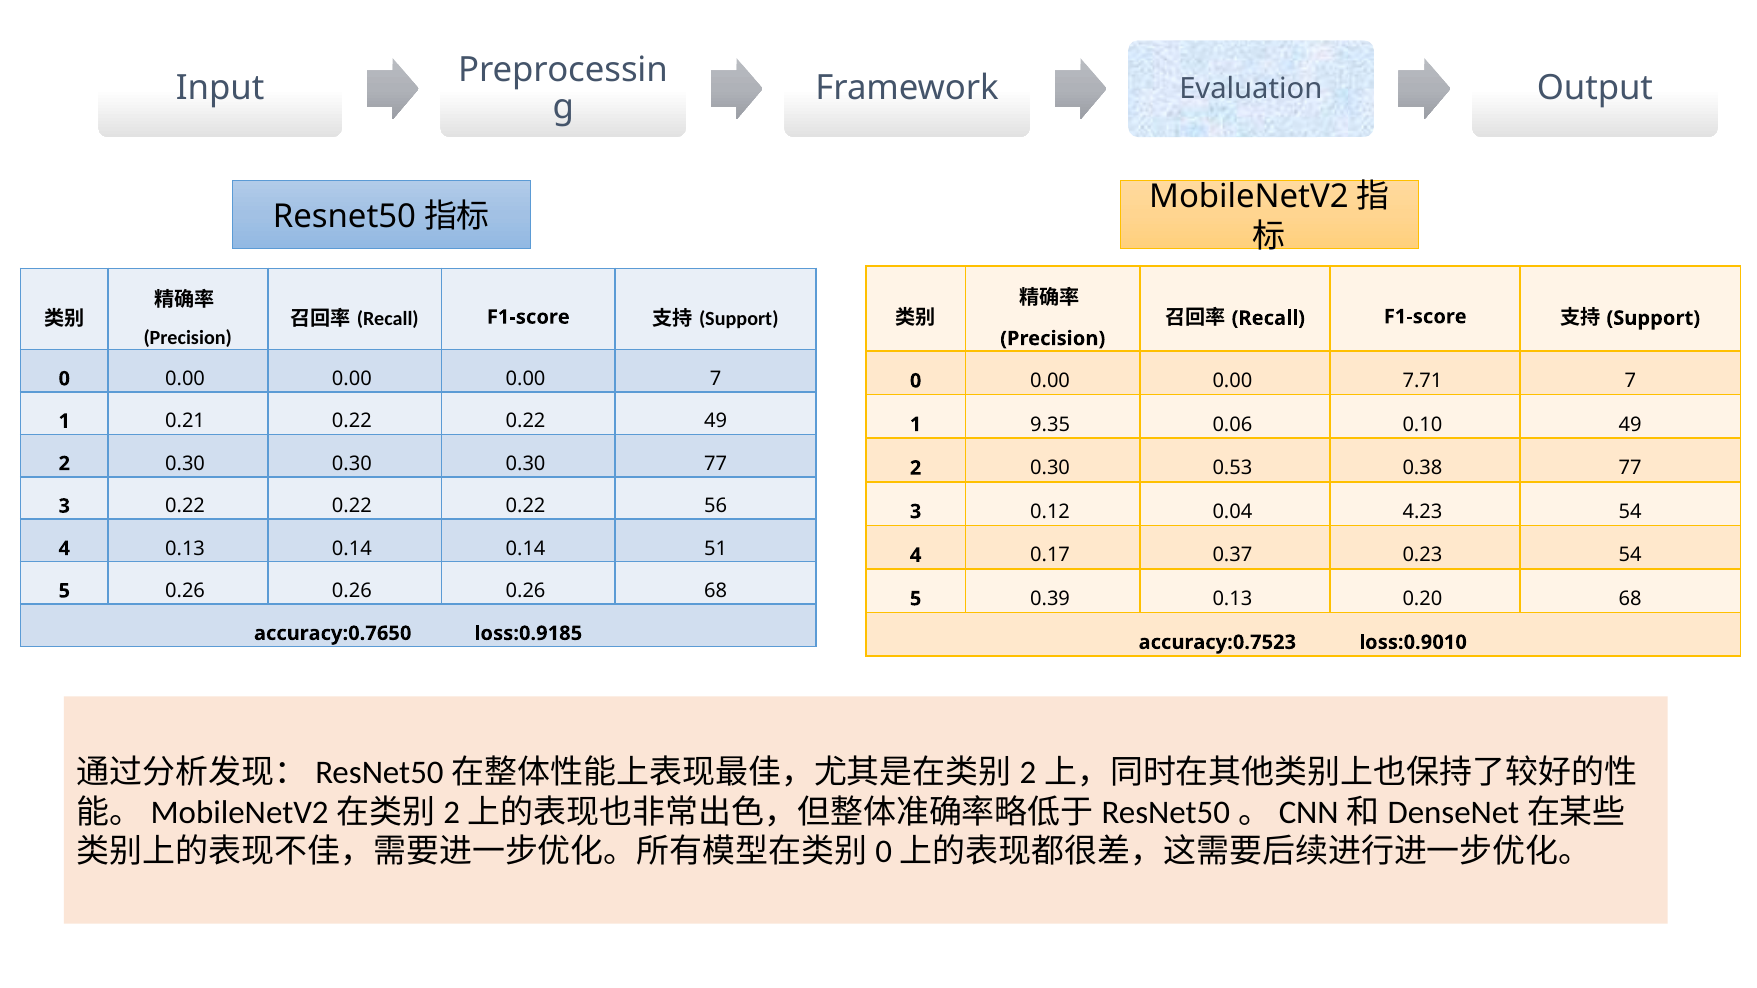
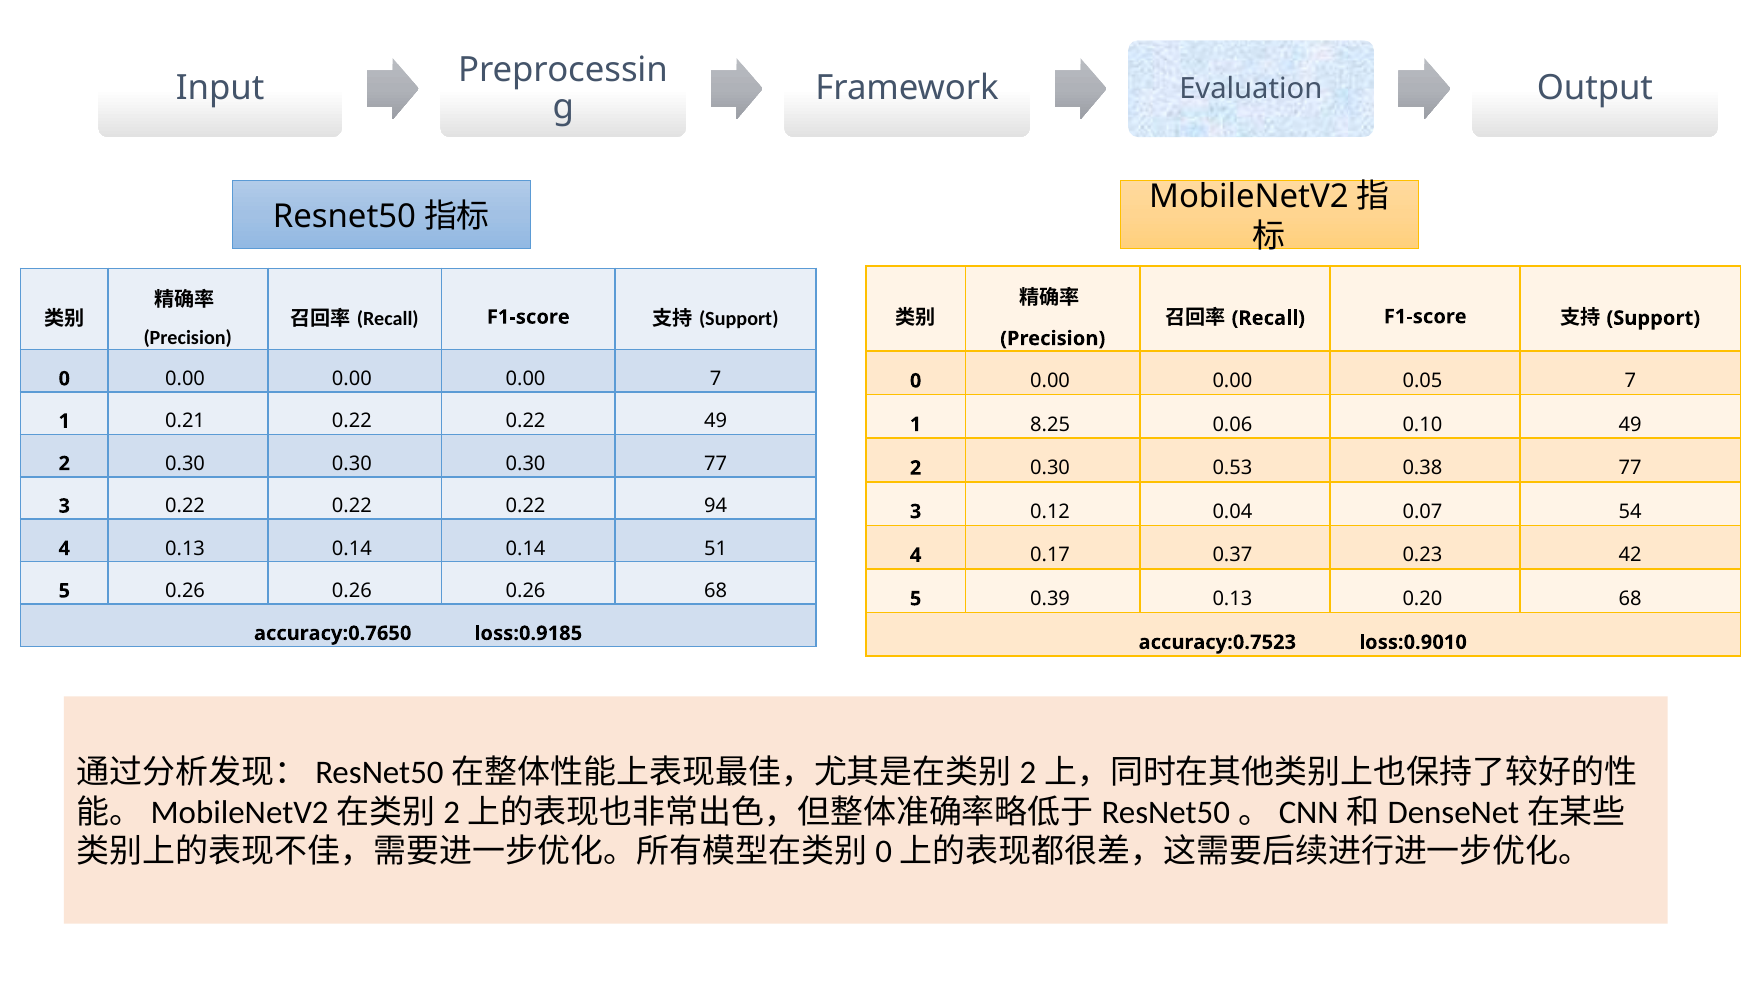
7.71: 7.71 -> 0.05
9.35: 9.35 -> 8.25
56: 56 -> 94
4.23: 4.23 -> 0.07
0.23 54: 54 -> 42
